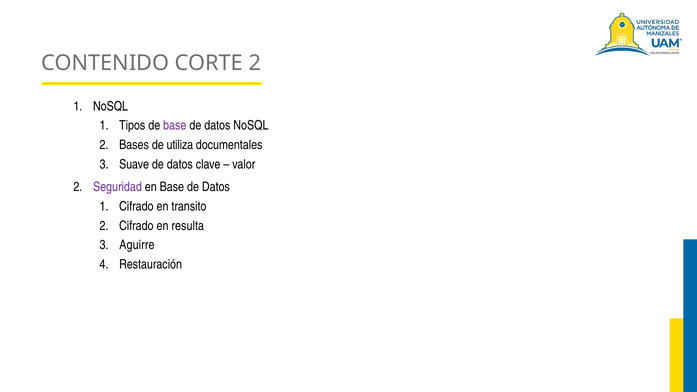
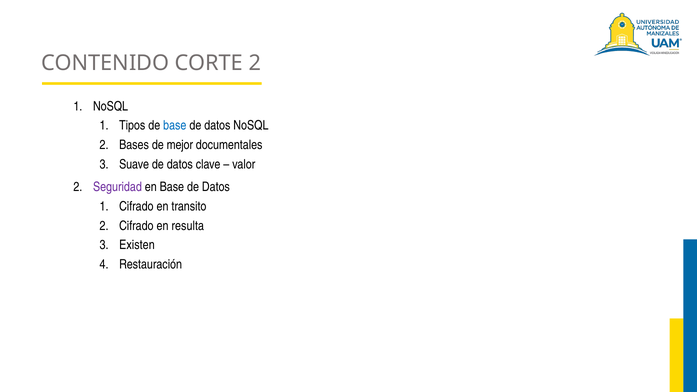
base at (175, 126) colour: purple -> blue
utiliza: utiliza -> mejor
Aguirre: Aguirre -> Existen
